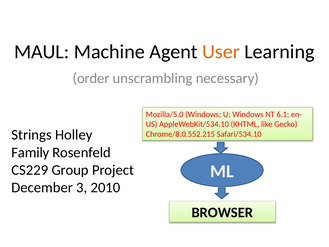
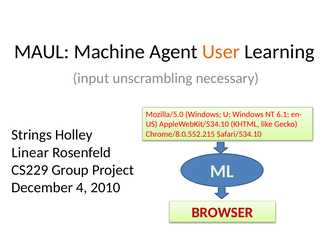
order: order -> input
Family: Family -> Linear
3: 3 -> 4
BROWSER colour: black -> red
